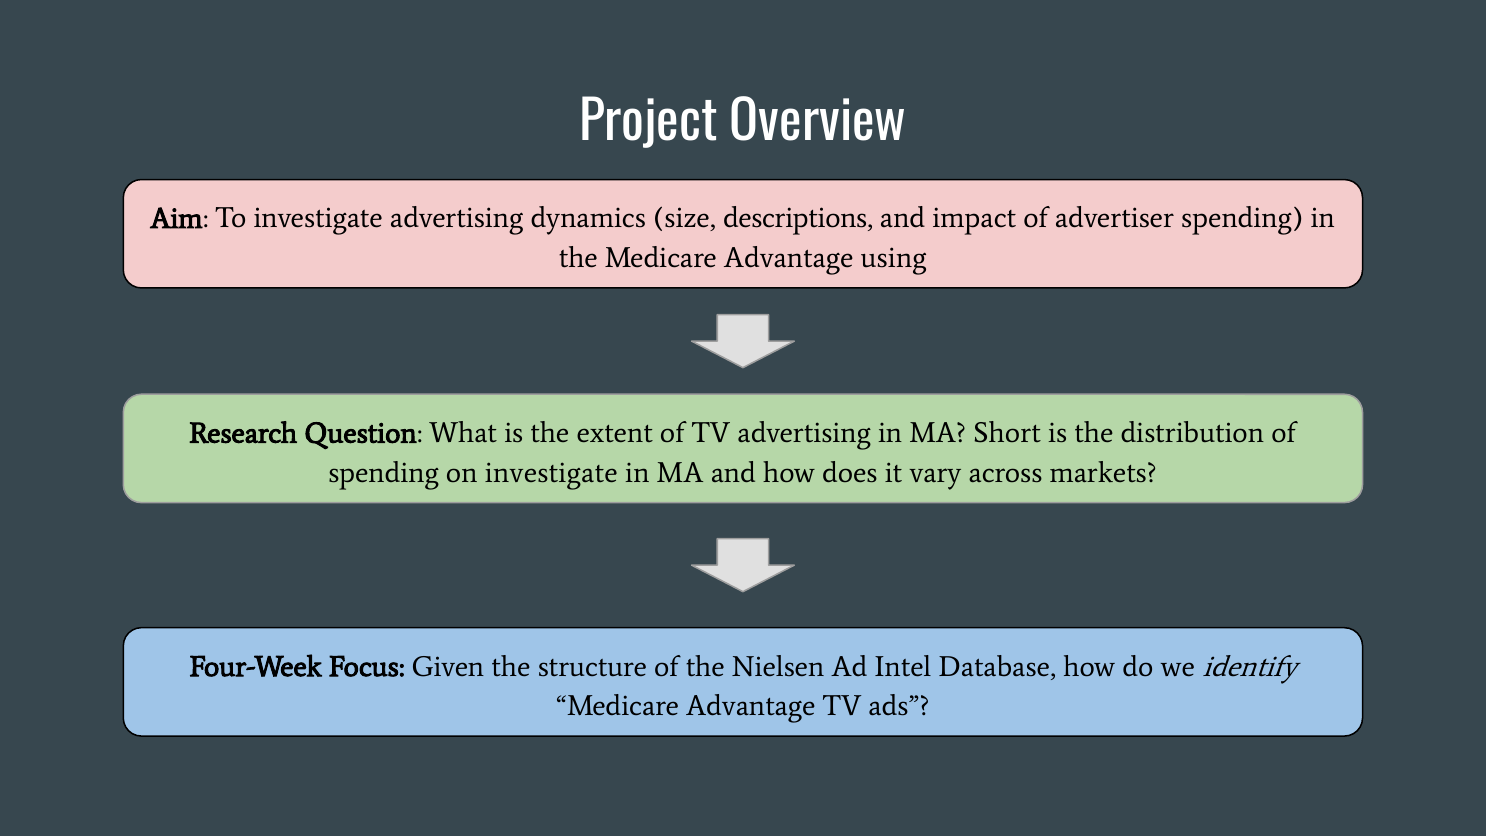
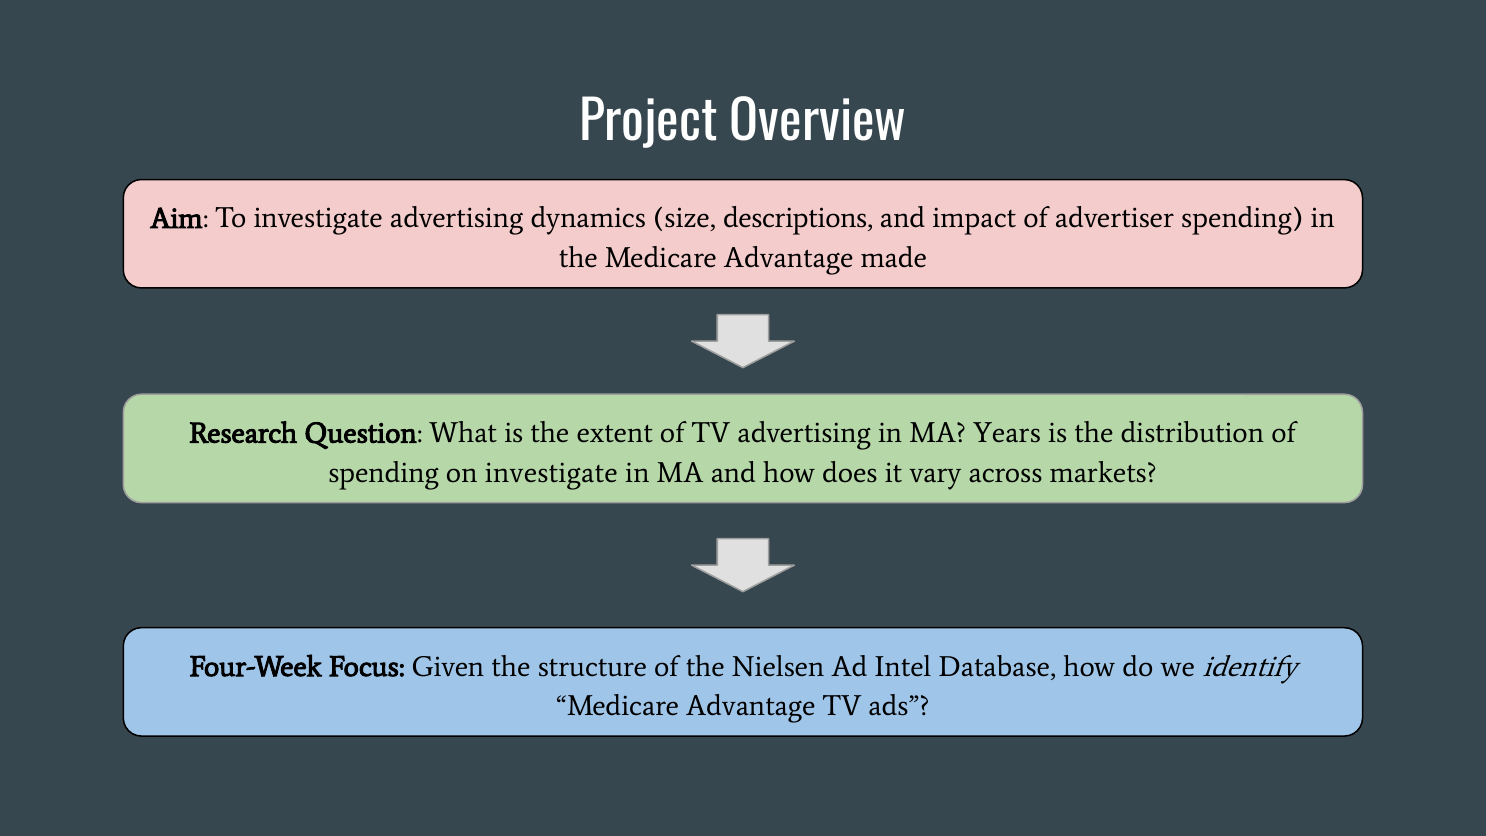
using: using -> made
Short: Short -> Years
